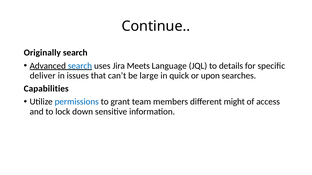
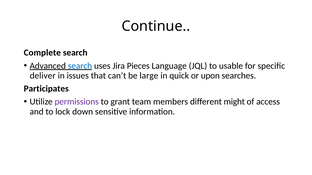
Originally: Originally -> Complete
Meets: Meets -> Pieces
details: details -> usable
Capabilities: Capabilities -> Participates
permissions colour: blue -> purple
